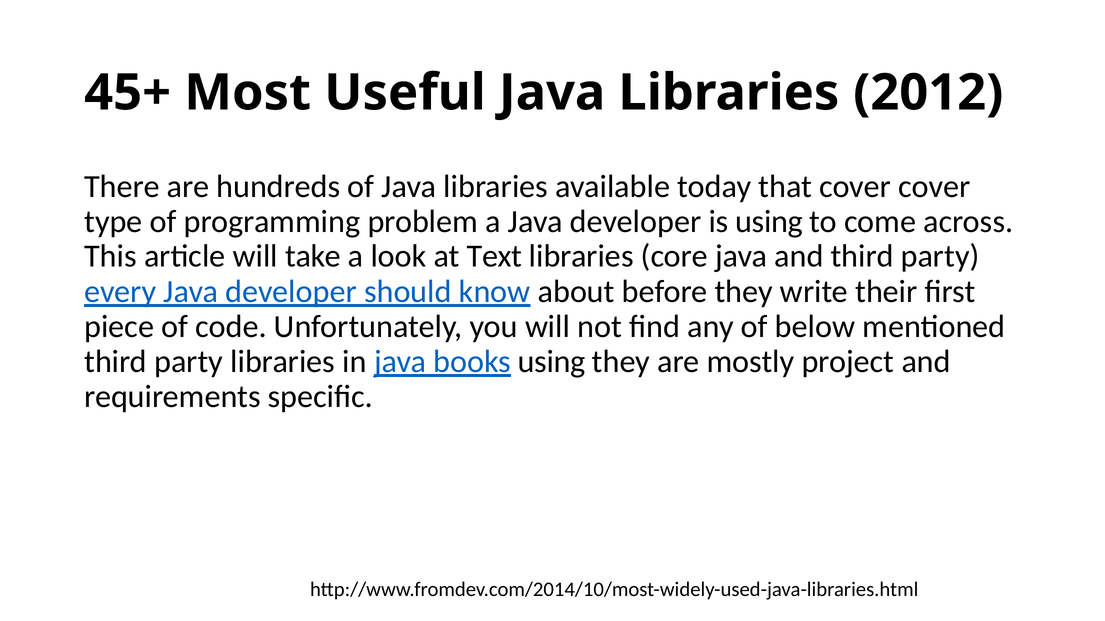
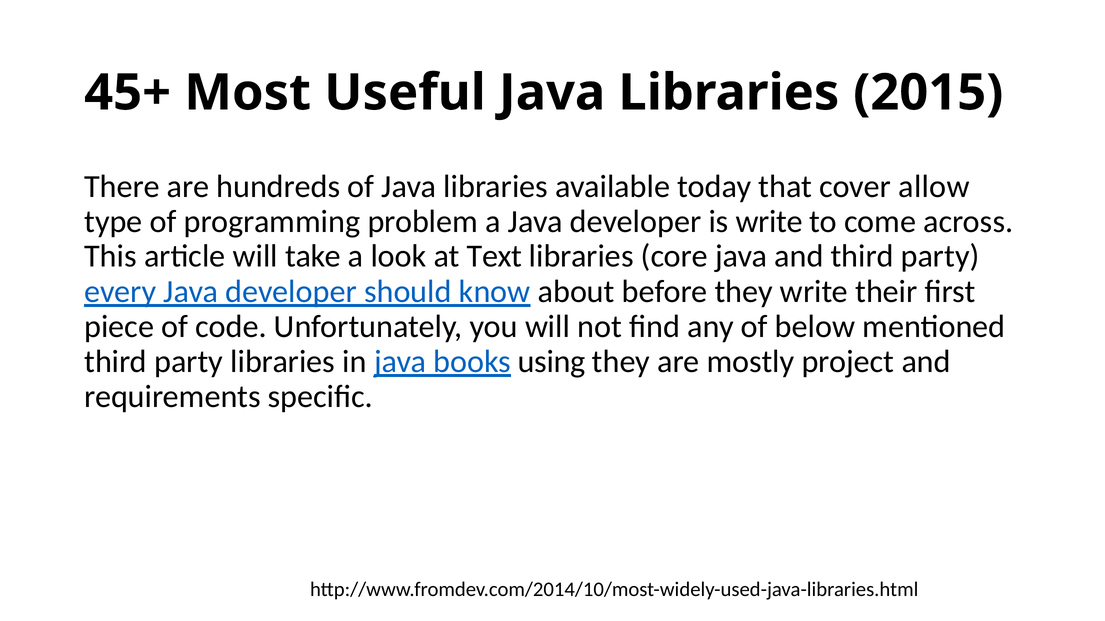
2012: 2012 -> 2015
cover cover: cover -> allow
is using: using -> write
